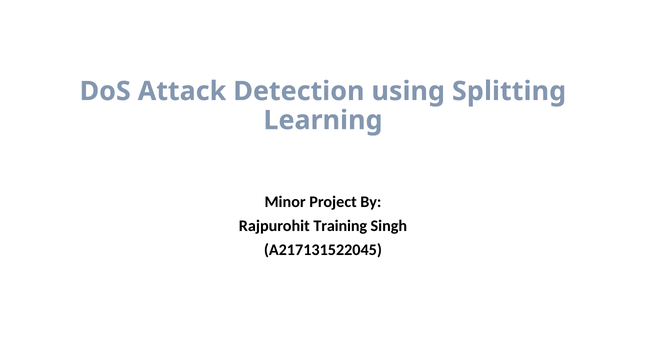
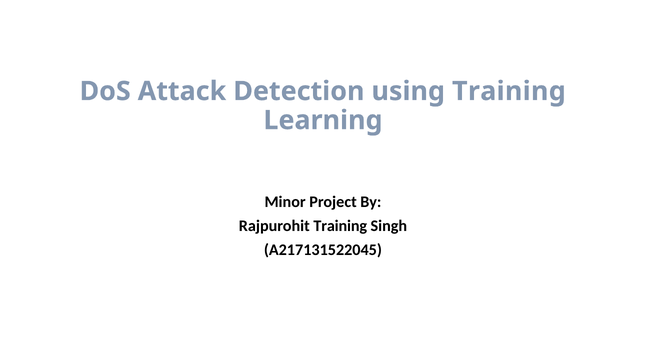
using Splitting: Splitting -> Training
